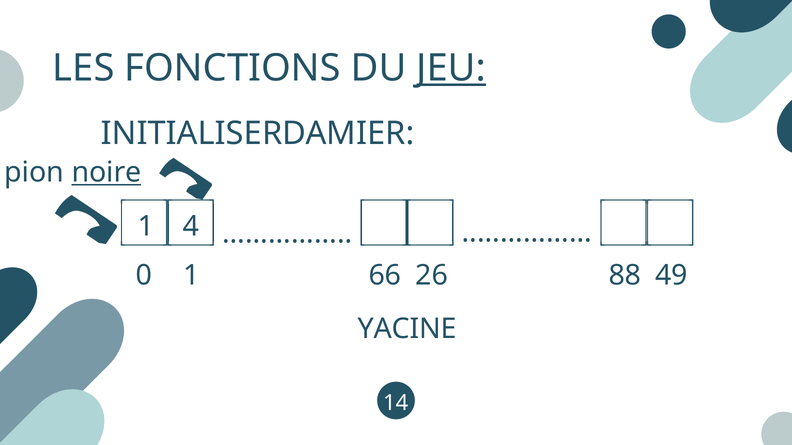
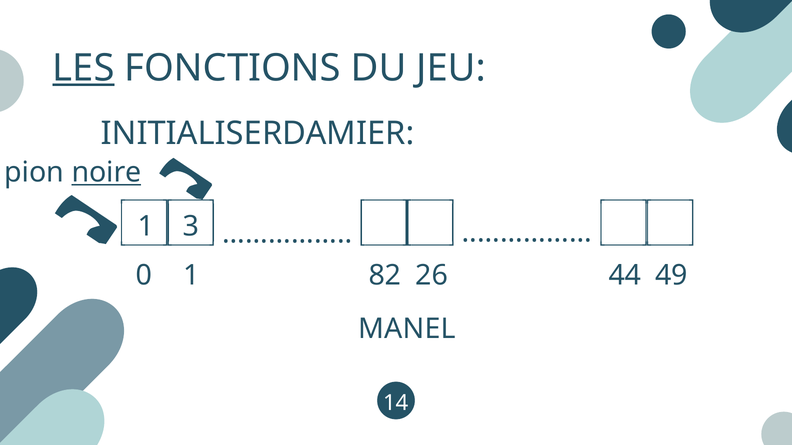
LES underline: none -> present
JEU underline: present -> none
4: 4 -> 3
66: 66 -> 82
88: 88 -> 44
YACINE: YACINE -> MANEL
